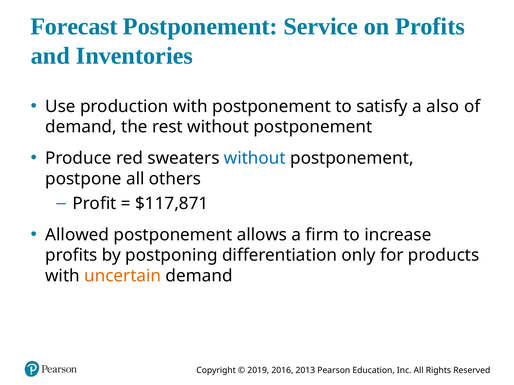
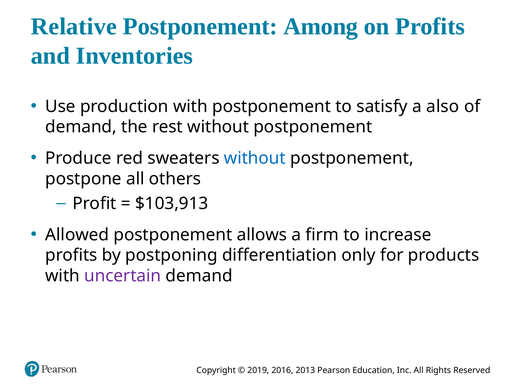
Forecast: Forecast -> Relative
Service: Service -> Among
$117,871: $117,871 -> $103,913
uncertain colour: orange -> purple
